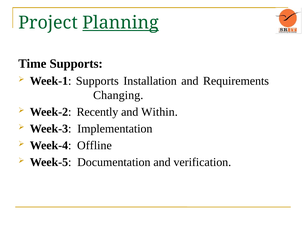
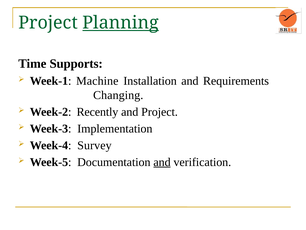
Week-1 Supports: Supports -> Machine
and Within: Within -> Project
Offline: Offline -> Survey
and at (162, 162) underline: none -> present
